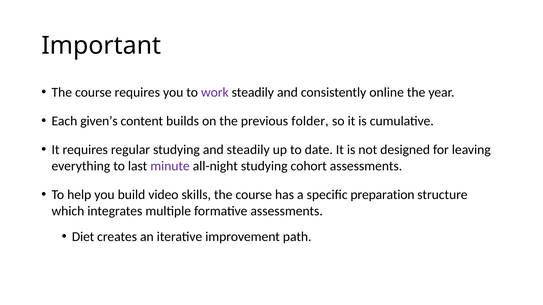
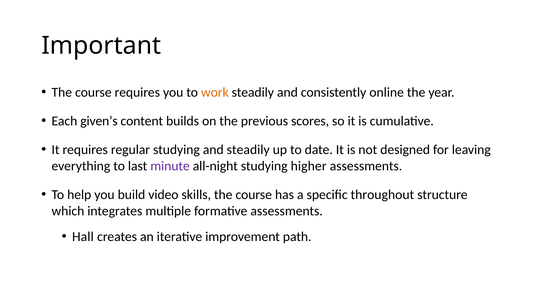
work colour: purple -> orange
folder: folder -> scores
cohort: cohort -> higher
preparation: preparation -> throughout
Diet: Diet -> Hall
